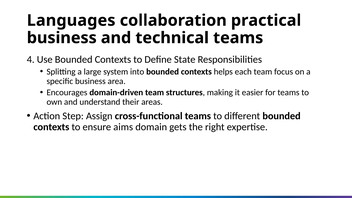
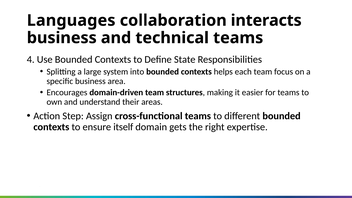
practical: practical -> interacts
aims: aims -> itself
